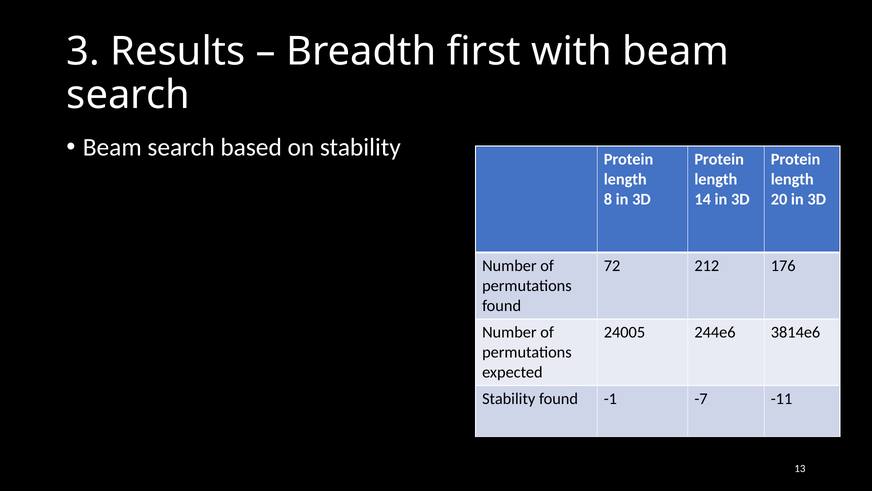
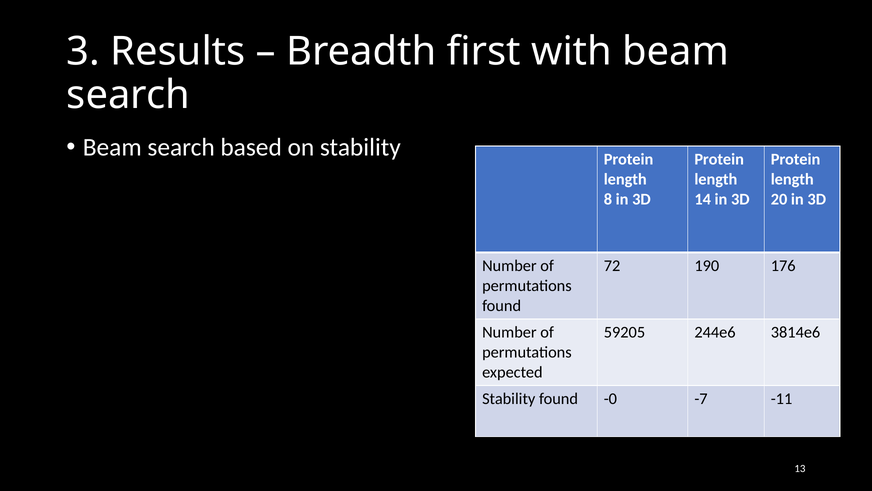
212: 212 -> 190
24005: 24005 -> 59205
-1: -1 -> -0
